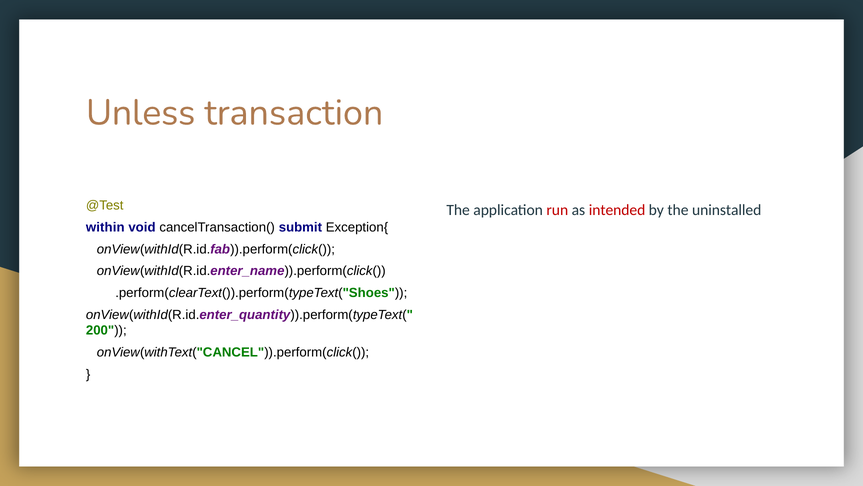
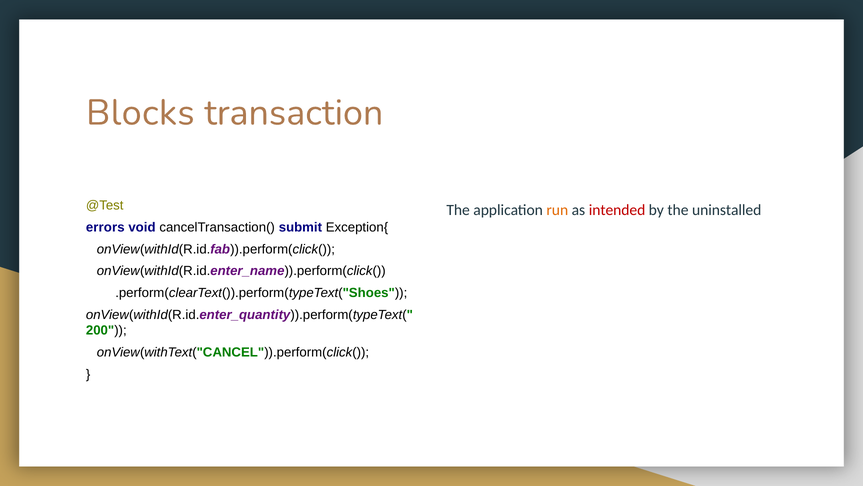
Unless: Unless -> Blocks
run colour: red -> orange
within: within -> errors
